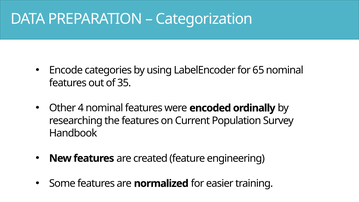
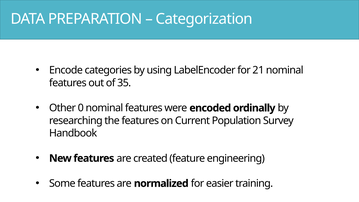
65: 65 -> 21
4: 4 -> 0
